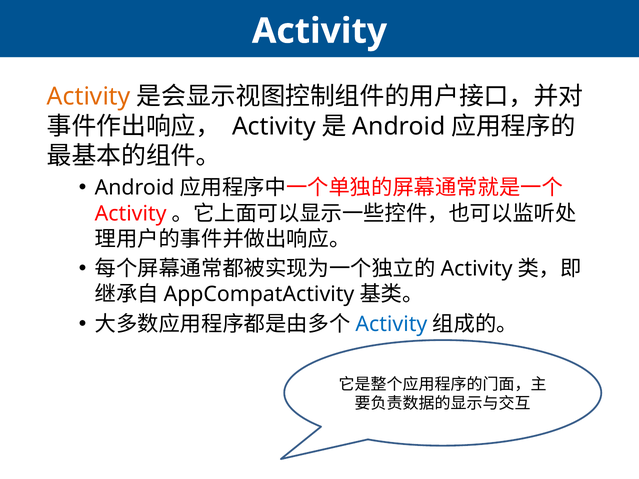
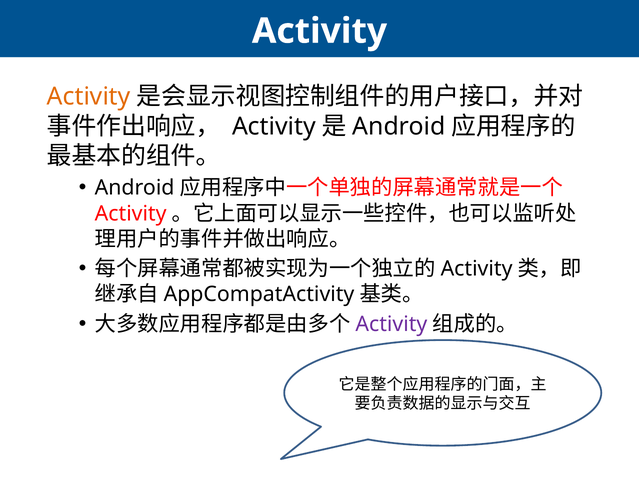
Activity at (391, 324) colour: blue -> purple
